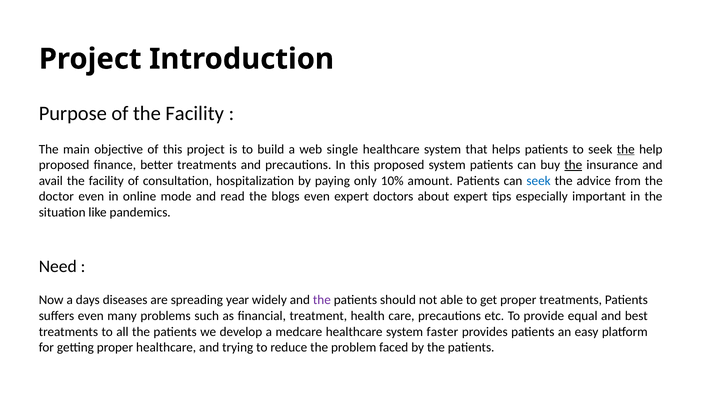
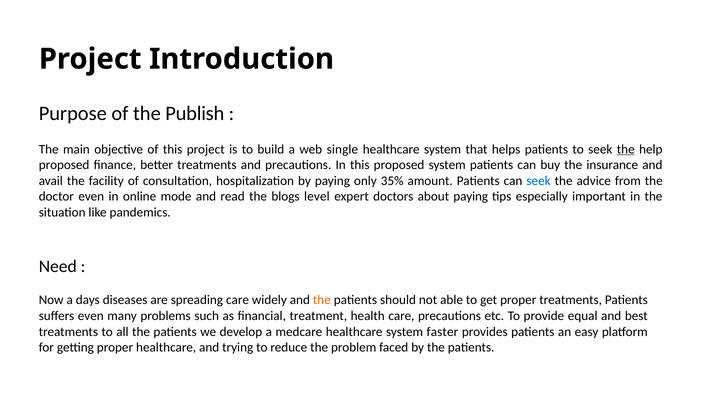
of the Facility: Facility -> Publish
the at (573, 165) underline: present -> none
10%: 10% -> 35%
blogs even: even -> level
about expert: expert -> paying
spreading year: year -> care
the at (322, 300) colour: purple -> orange
